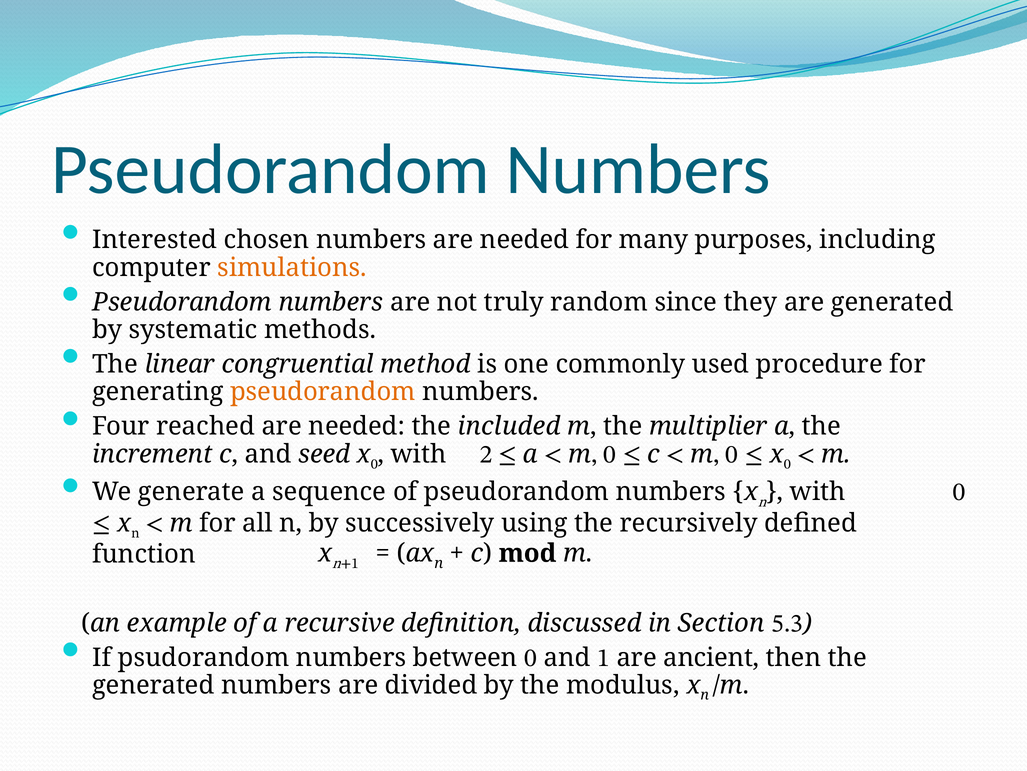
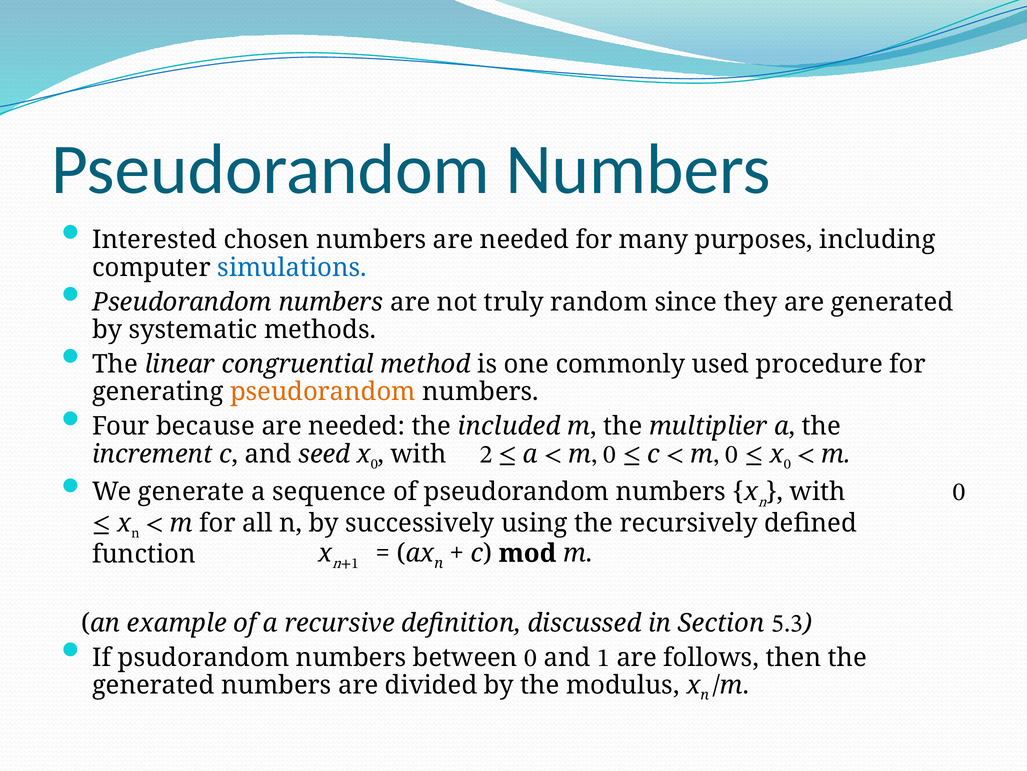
simulations colour: orange -> blue
reached: reached -> because
ancient: ancient -> follows
